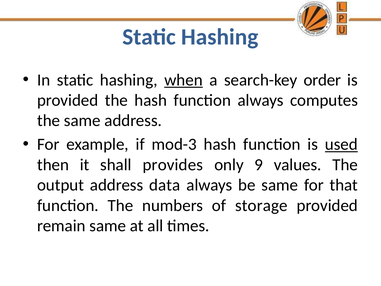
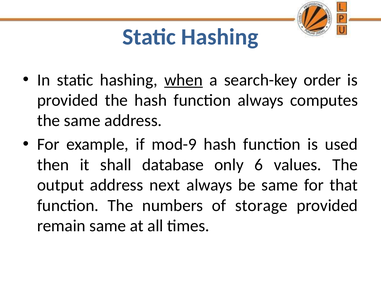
mod-3: mod-3 -> mod-9
used underline: present -> none
provides: provides -> database
9: 9 -> 6
data: data -> next
